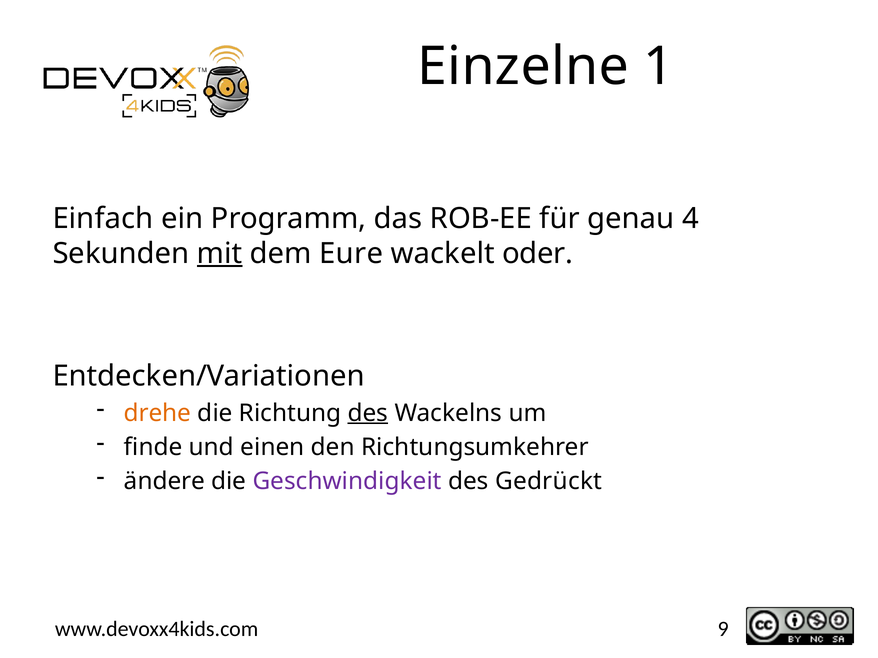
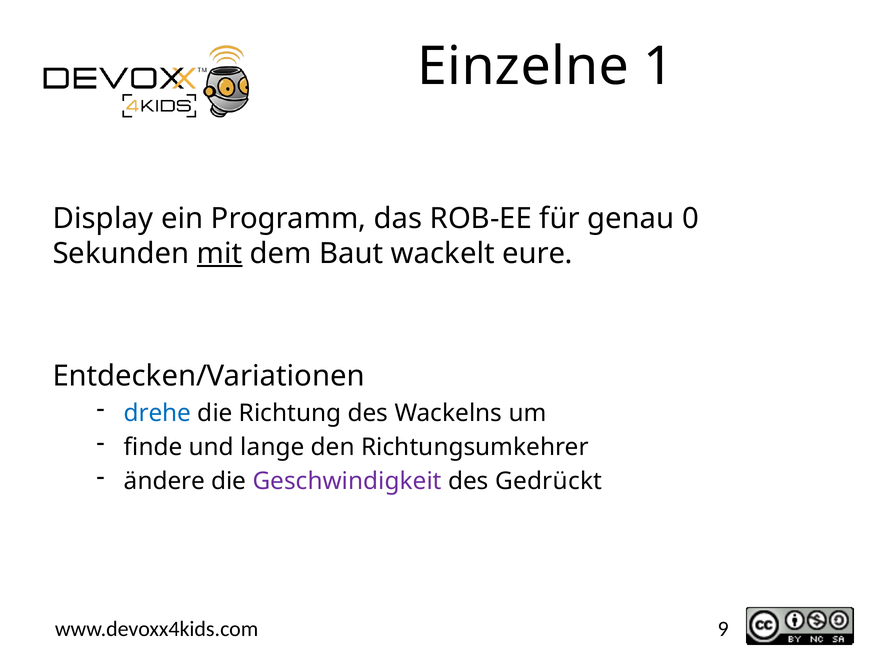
Einfach: Einfach -> Display
4: 4 -> 0
Eure: Eure -> Baut
oder: oder -> eure
drehe colour: orange -> blue
des at (368, 413) underline: present -> none
einen: einen -> lange
